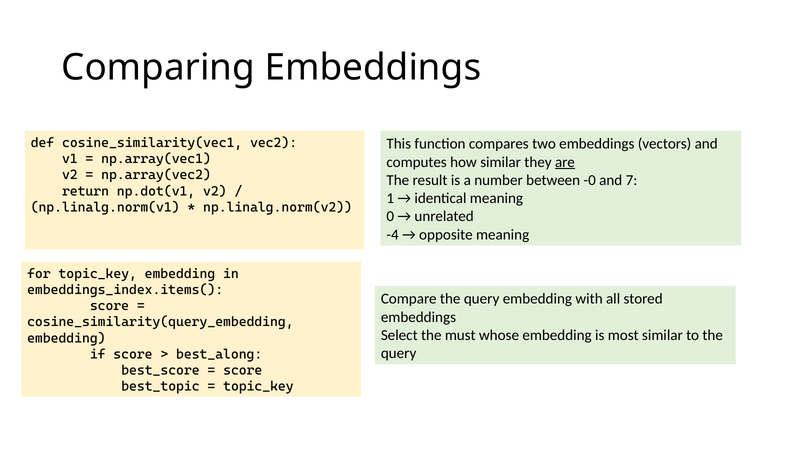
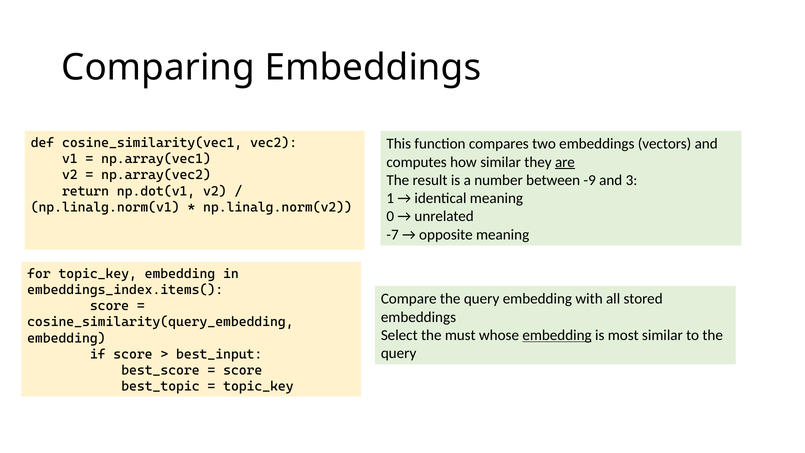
-0: -0 -> -9
7: 7 -> 3
-4: -4 -> -7
embedding at (557, 335) underline: none -> present
best_along: best_along -> best_input
